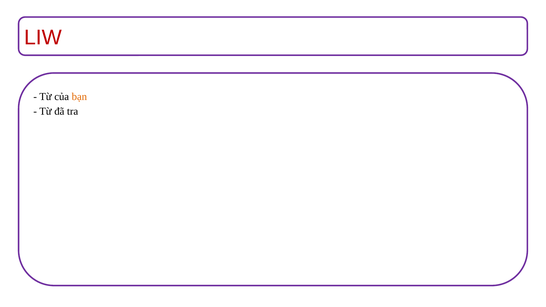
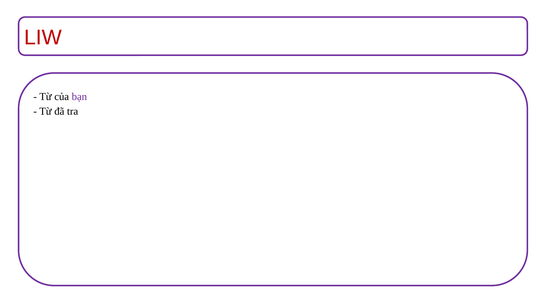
bạn colour: orange -> purple
